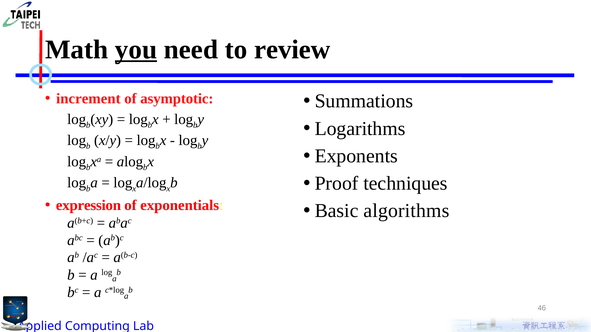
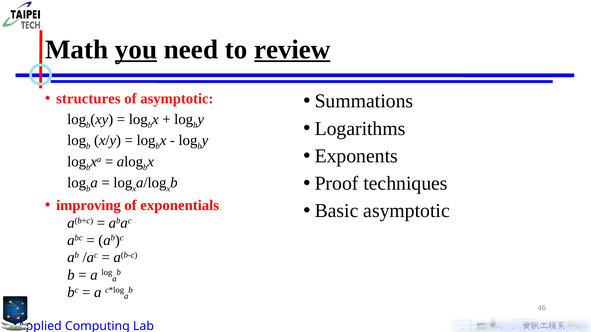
review underline: none -> present
increment: increment -> structures
expression: expression -> improving
Basic algorithms: algorithms -> asymptotic
